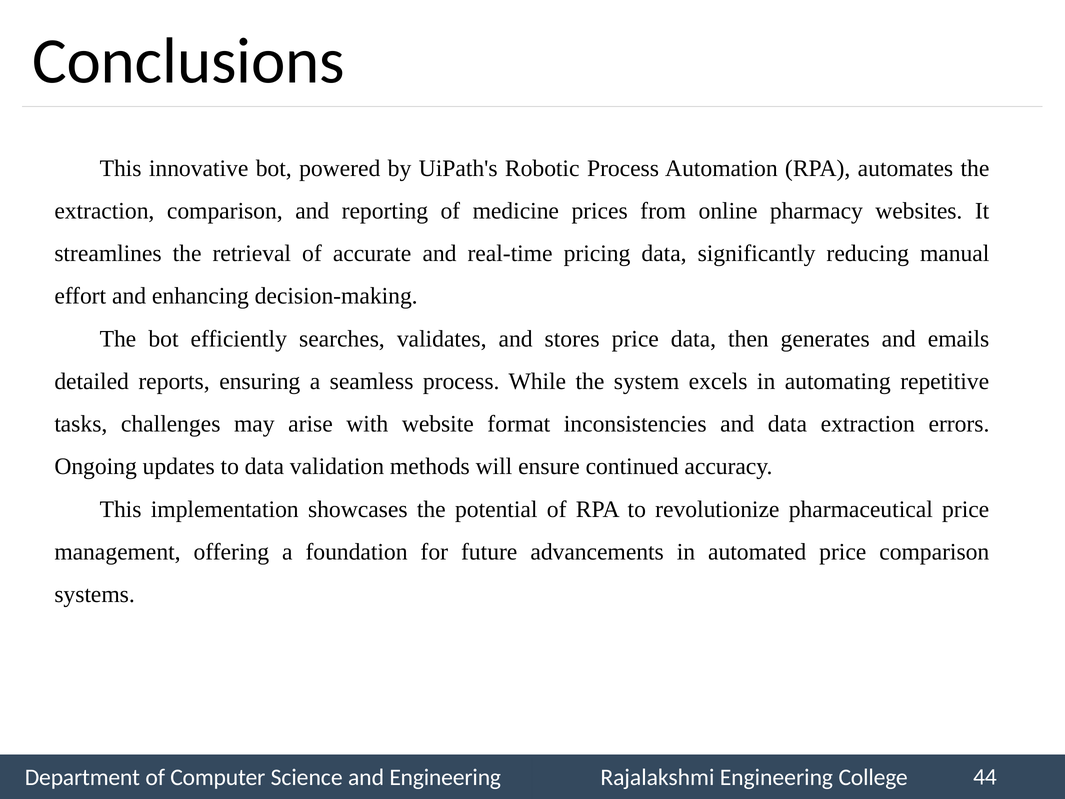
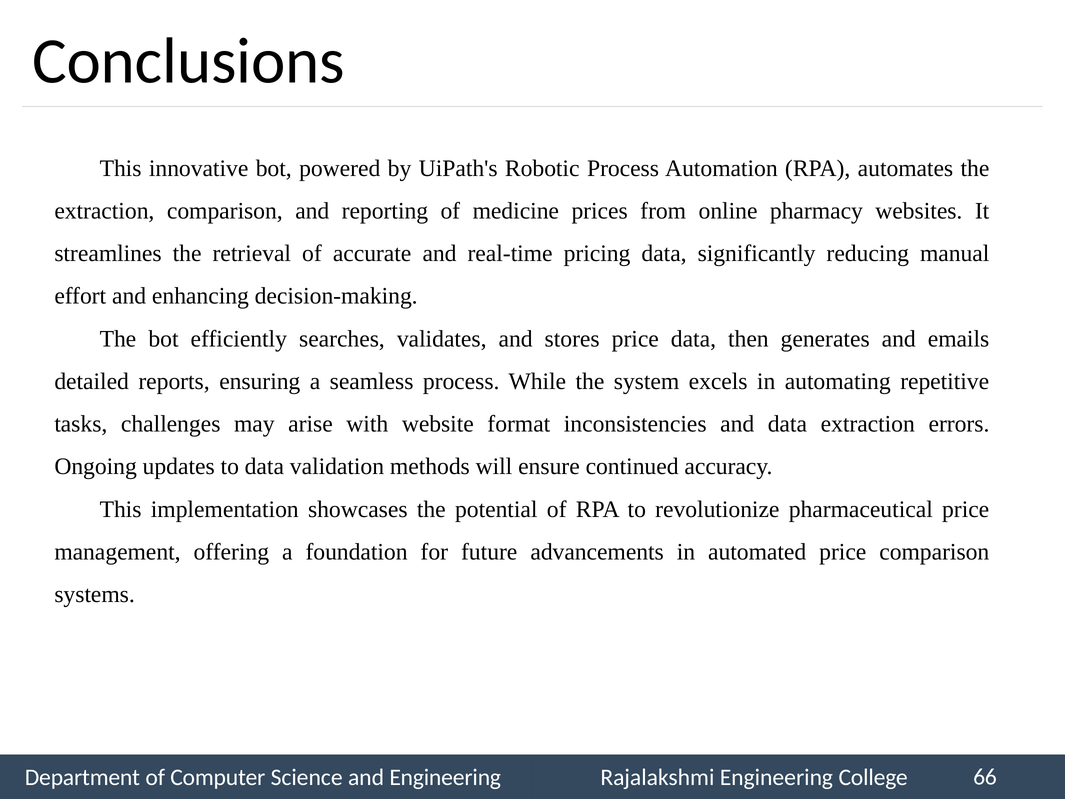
44: 44 -> 66
